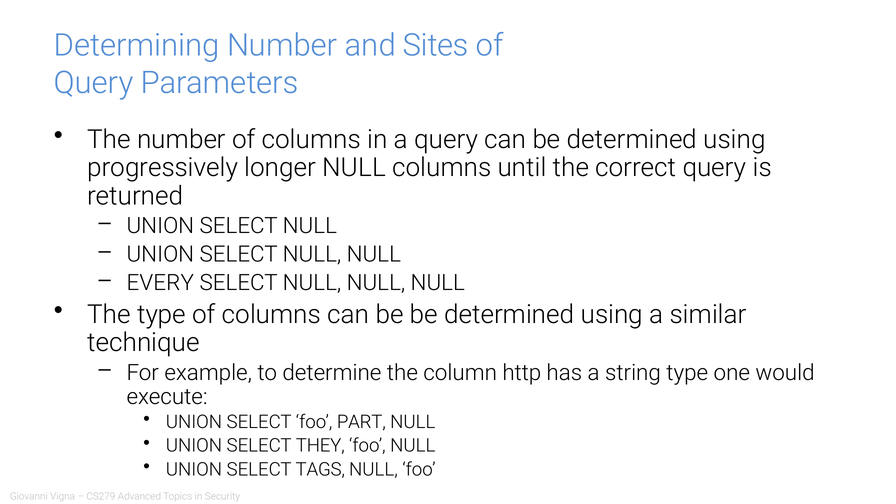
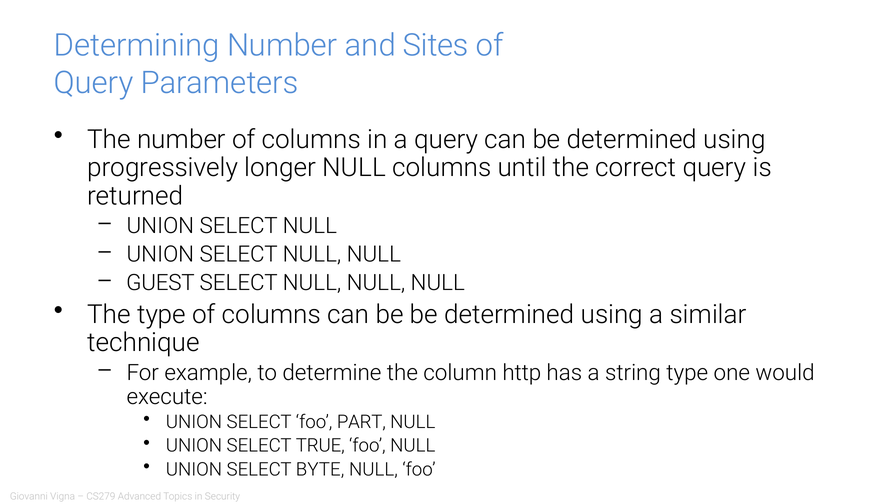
EVERY: EVERY -> GUEST
THEY: THEY -> TRUE
TAGS: TAGS -> BYTE
